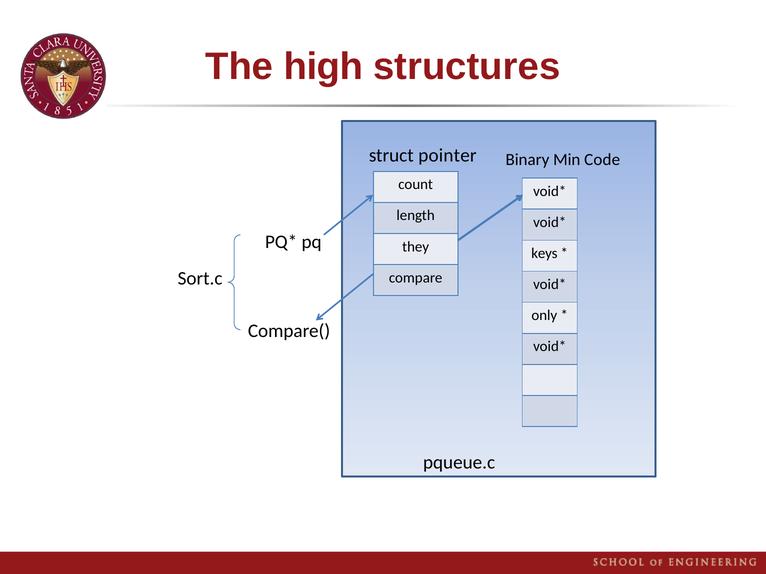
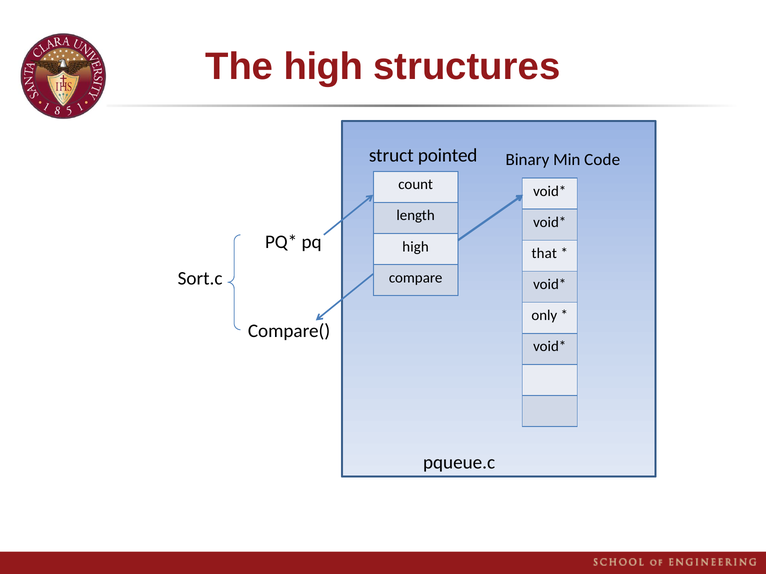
pointer: pointer -> pointed
they at (416, 247): they -> high
keys: keys -> that
